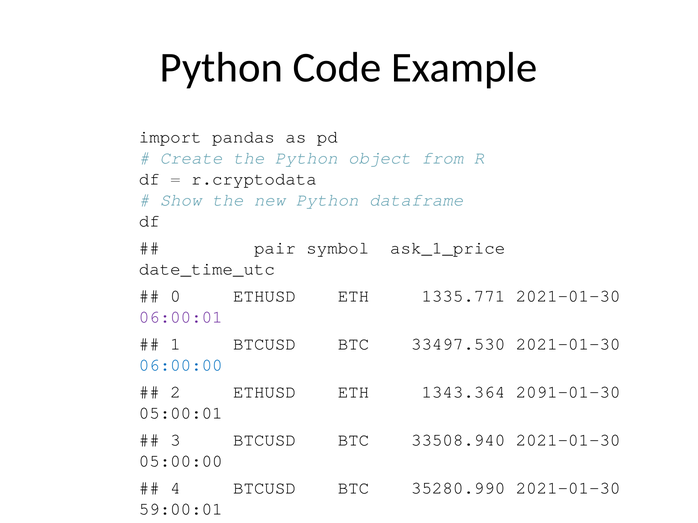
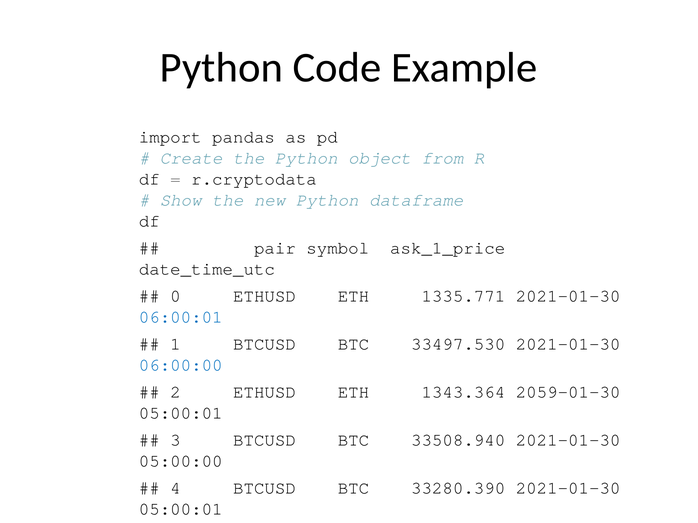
06:00:01 colour: purple -> blue
2091-01-30: 2091-01-30 -> 2059-01-30
35280.990: 35280.990 -> 33280.390
59:00:01 at (181, 510): 59:00:01 -> 05:00:01
